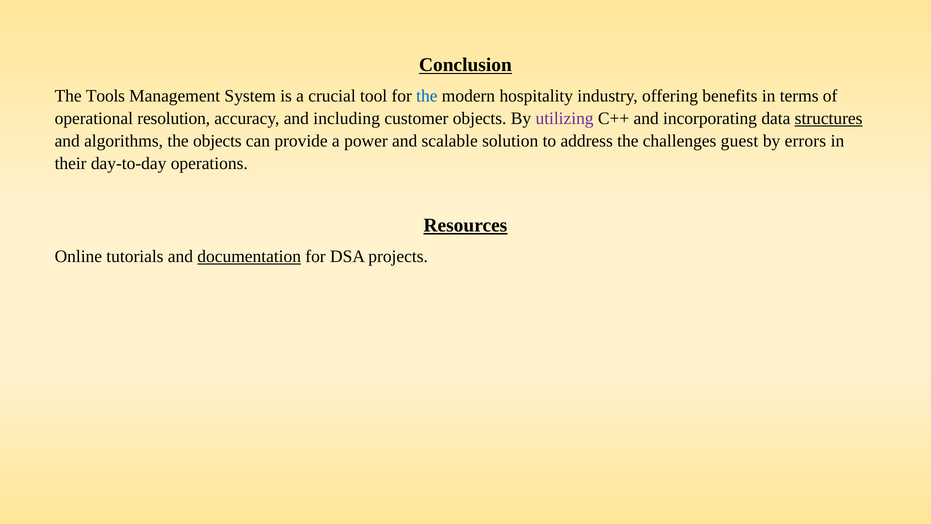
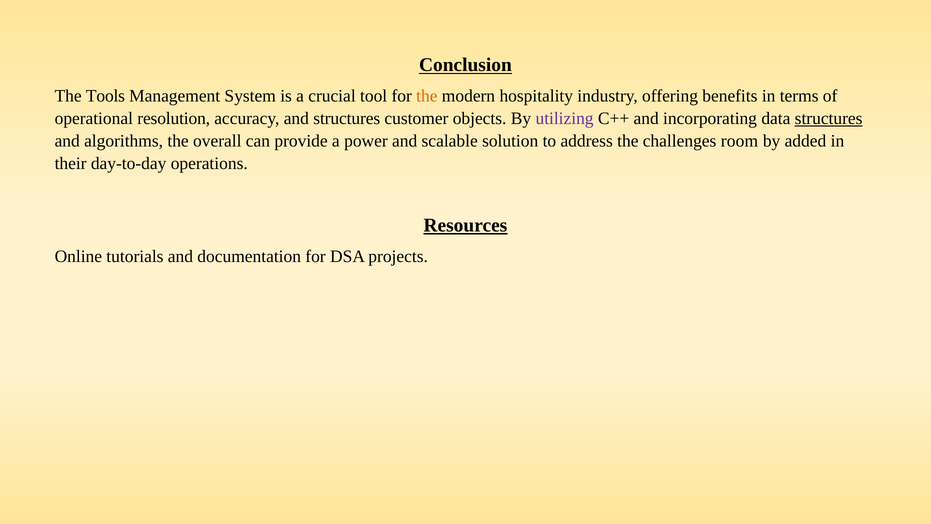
the at (427, 96) colour: blue -> orange
and including: including -> structures
the objects: objects -> overall
guest: guest -> room
errors: errors -> added
documentation underline: present -> none
